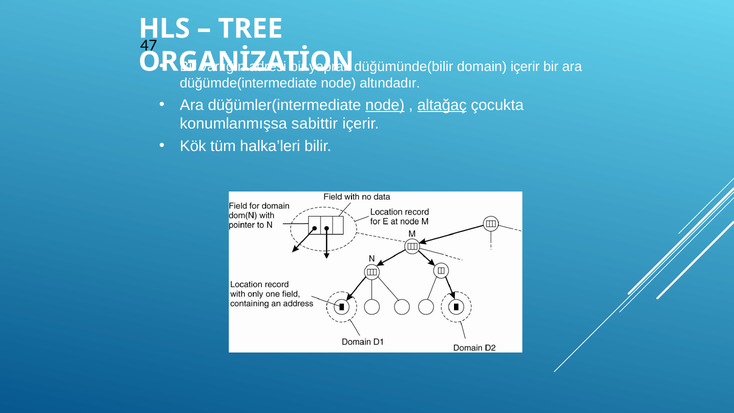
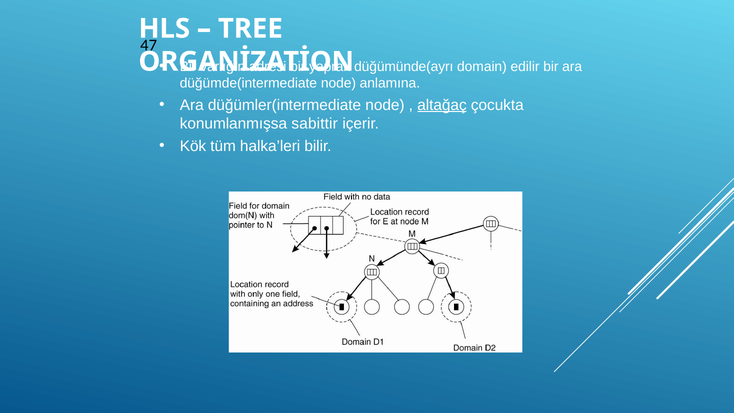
düğümünde(bilir: düğümünde(bilir -> düğümünde(ayrı
domain içerir: içerir -> edilir
altındadır: altındadır -> anlamına
node at (385, 105) underline: present -> none
